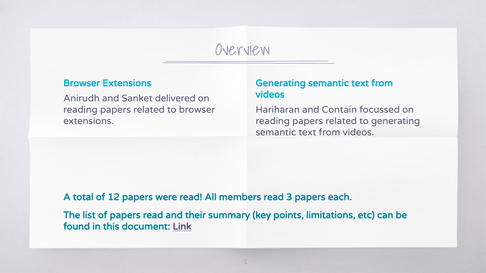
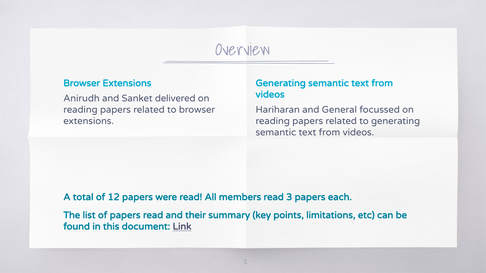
Contain: Contain -> General
